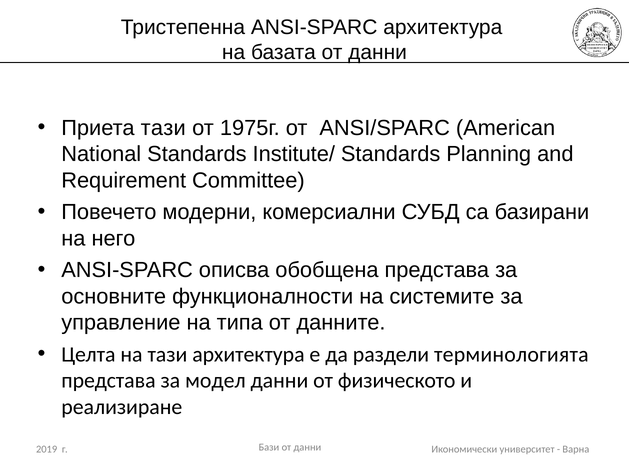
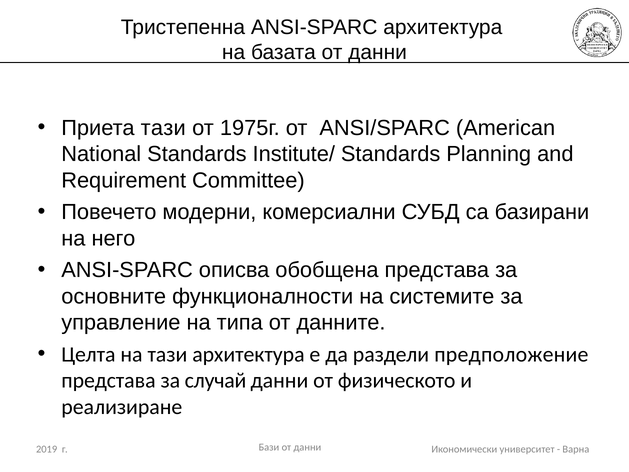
терминологията: терминологията -> предположение
модел: модел -> случай
